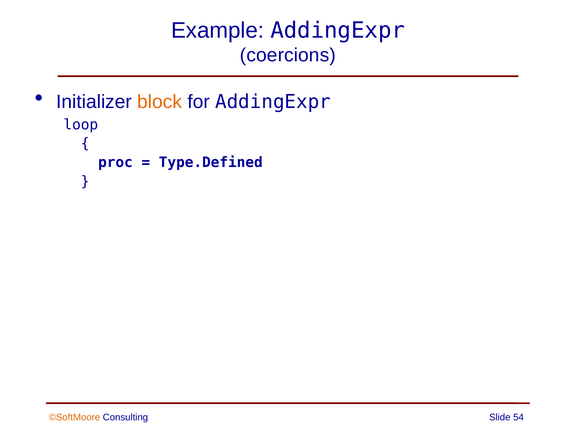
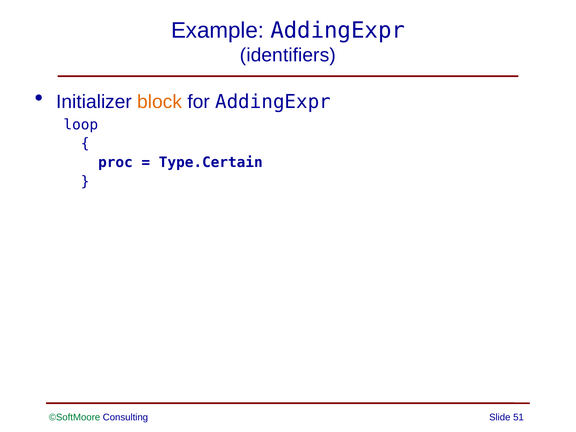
coercions: coercions -> identifiers
Type.Defined: Type.Defined -> Type.Certain
©SoftMoore colour: orange -> green
54: 54 -> 51
